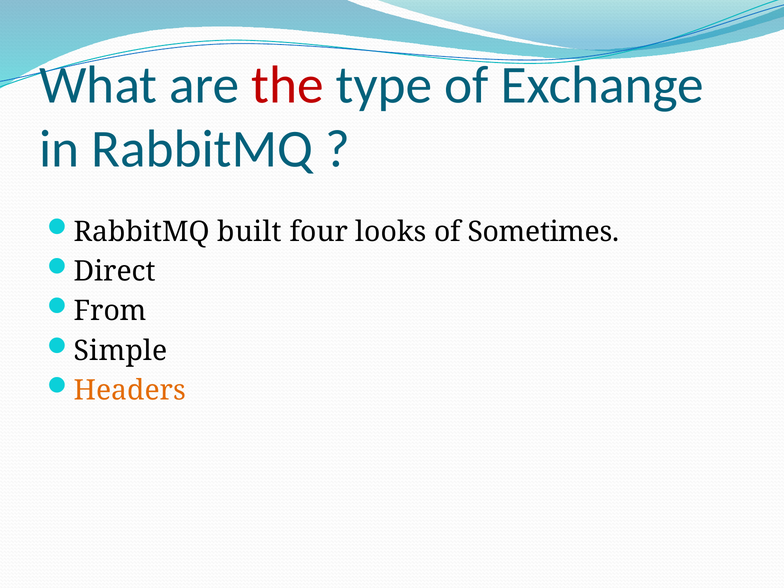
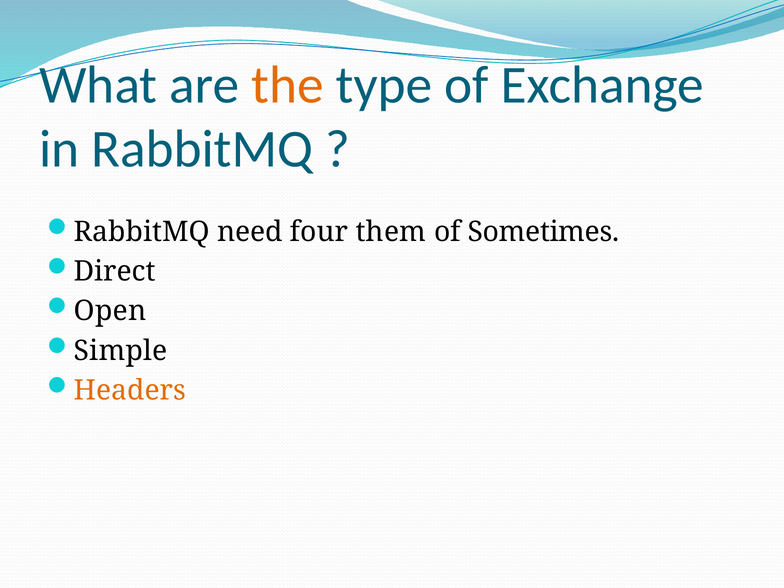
the colour: red -> orange
built: built -> need
looks: looks -> them
From: From -> Open
